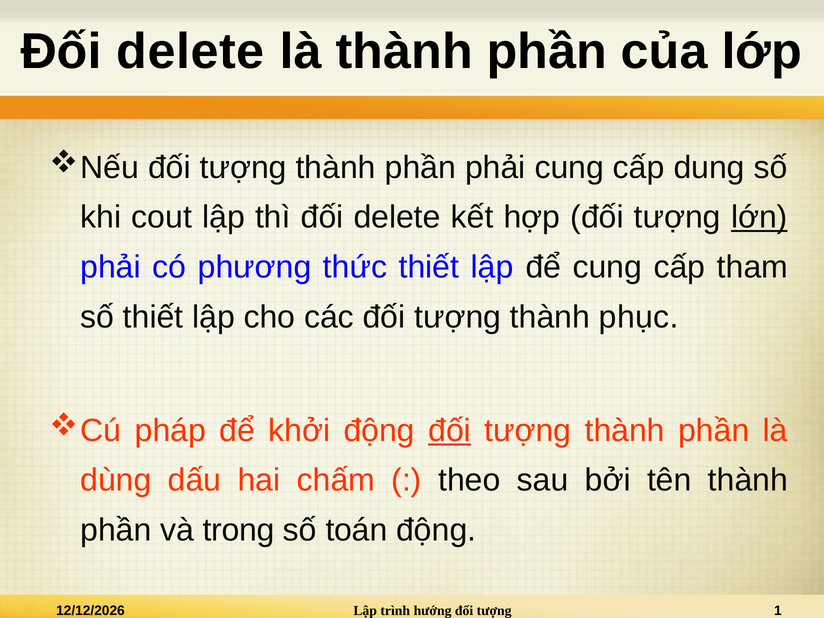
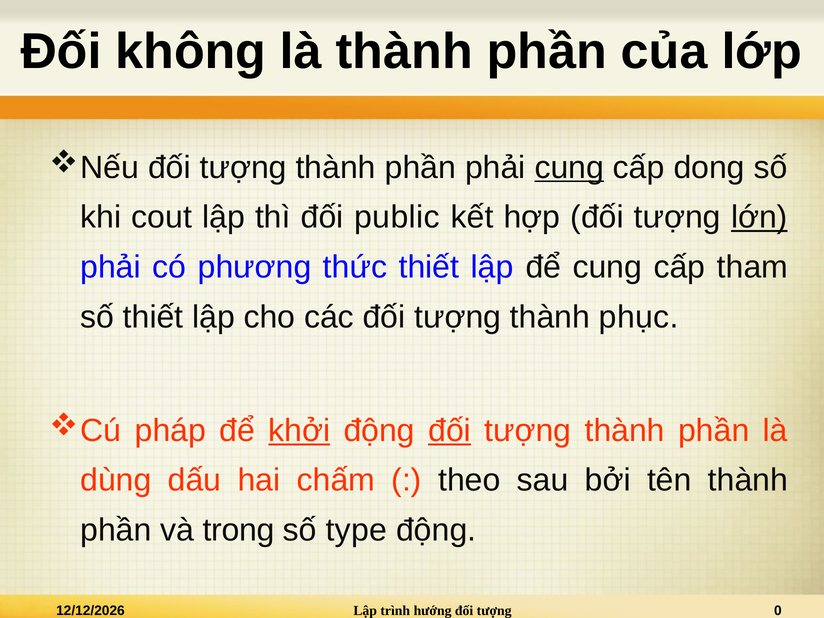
delete at (190, 52): delete -> không
cung at (569, 167) underline: none -> present
dung: dung -> dong
thì đối delete: delete -> public
khởi underline: none -> present
toán: toán -> type
1: 1 -> 0
